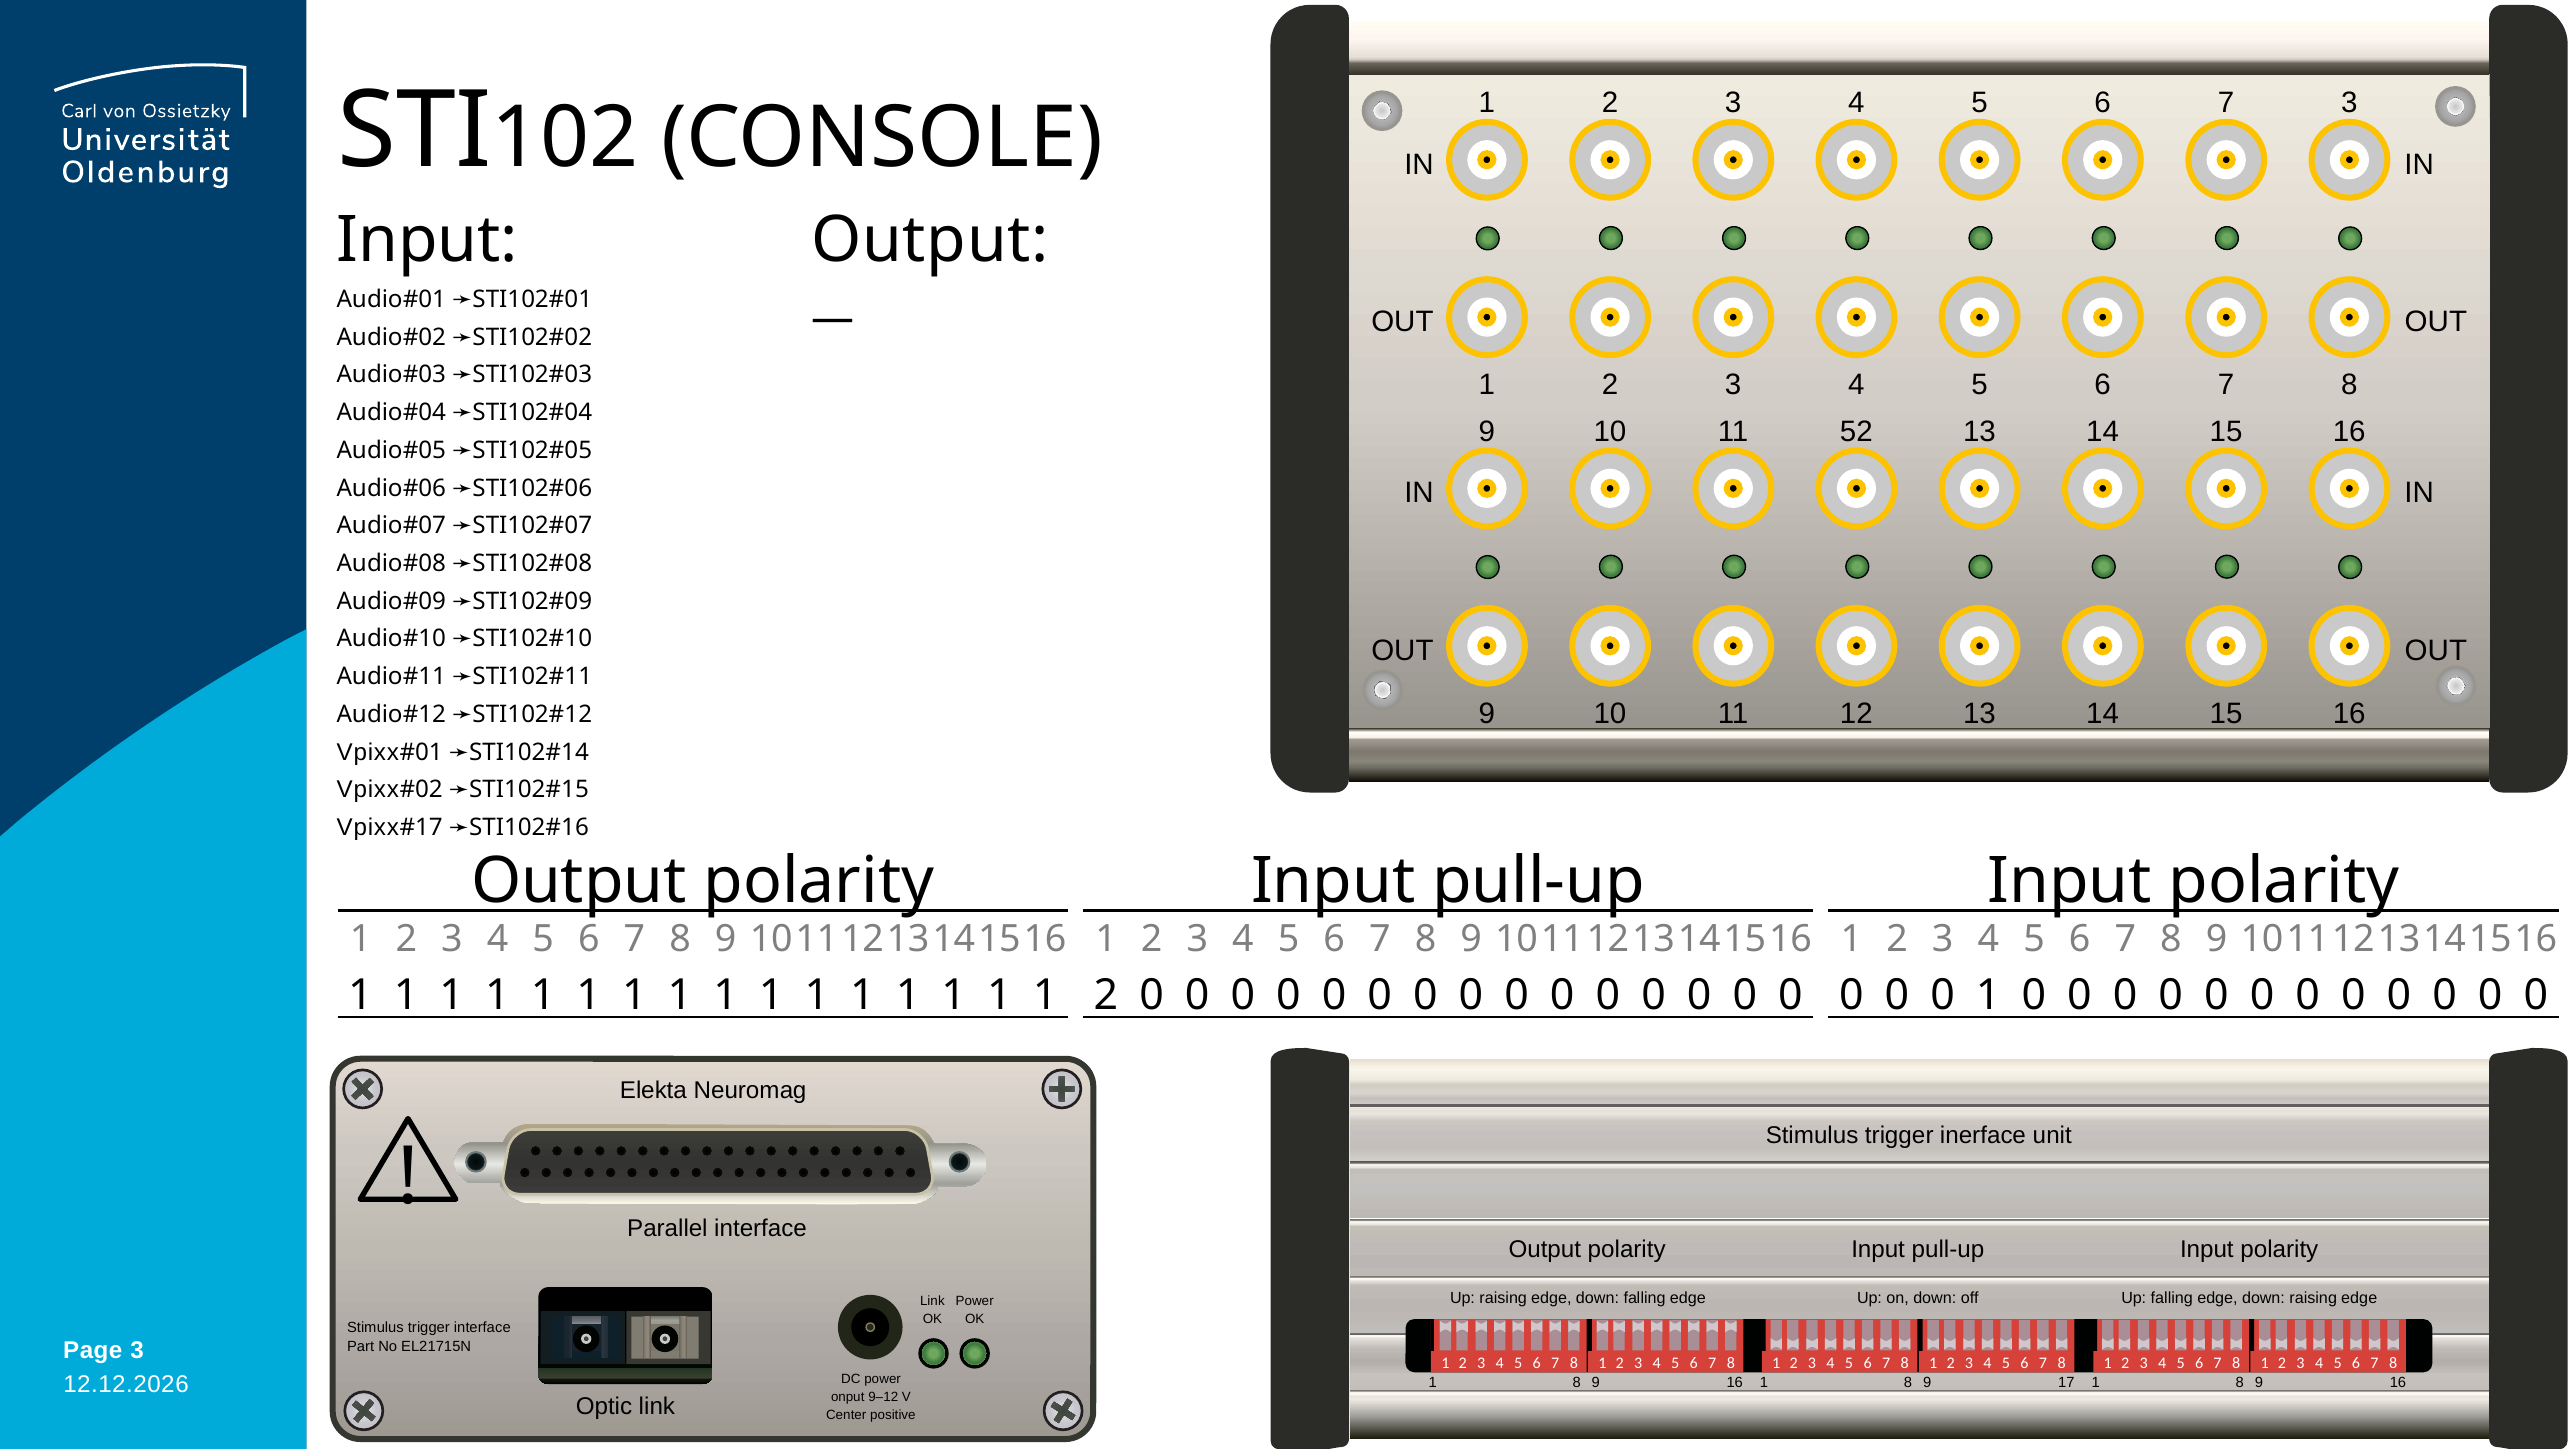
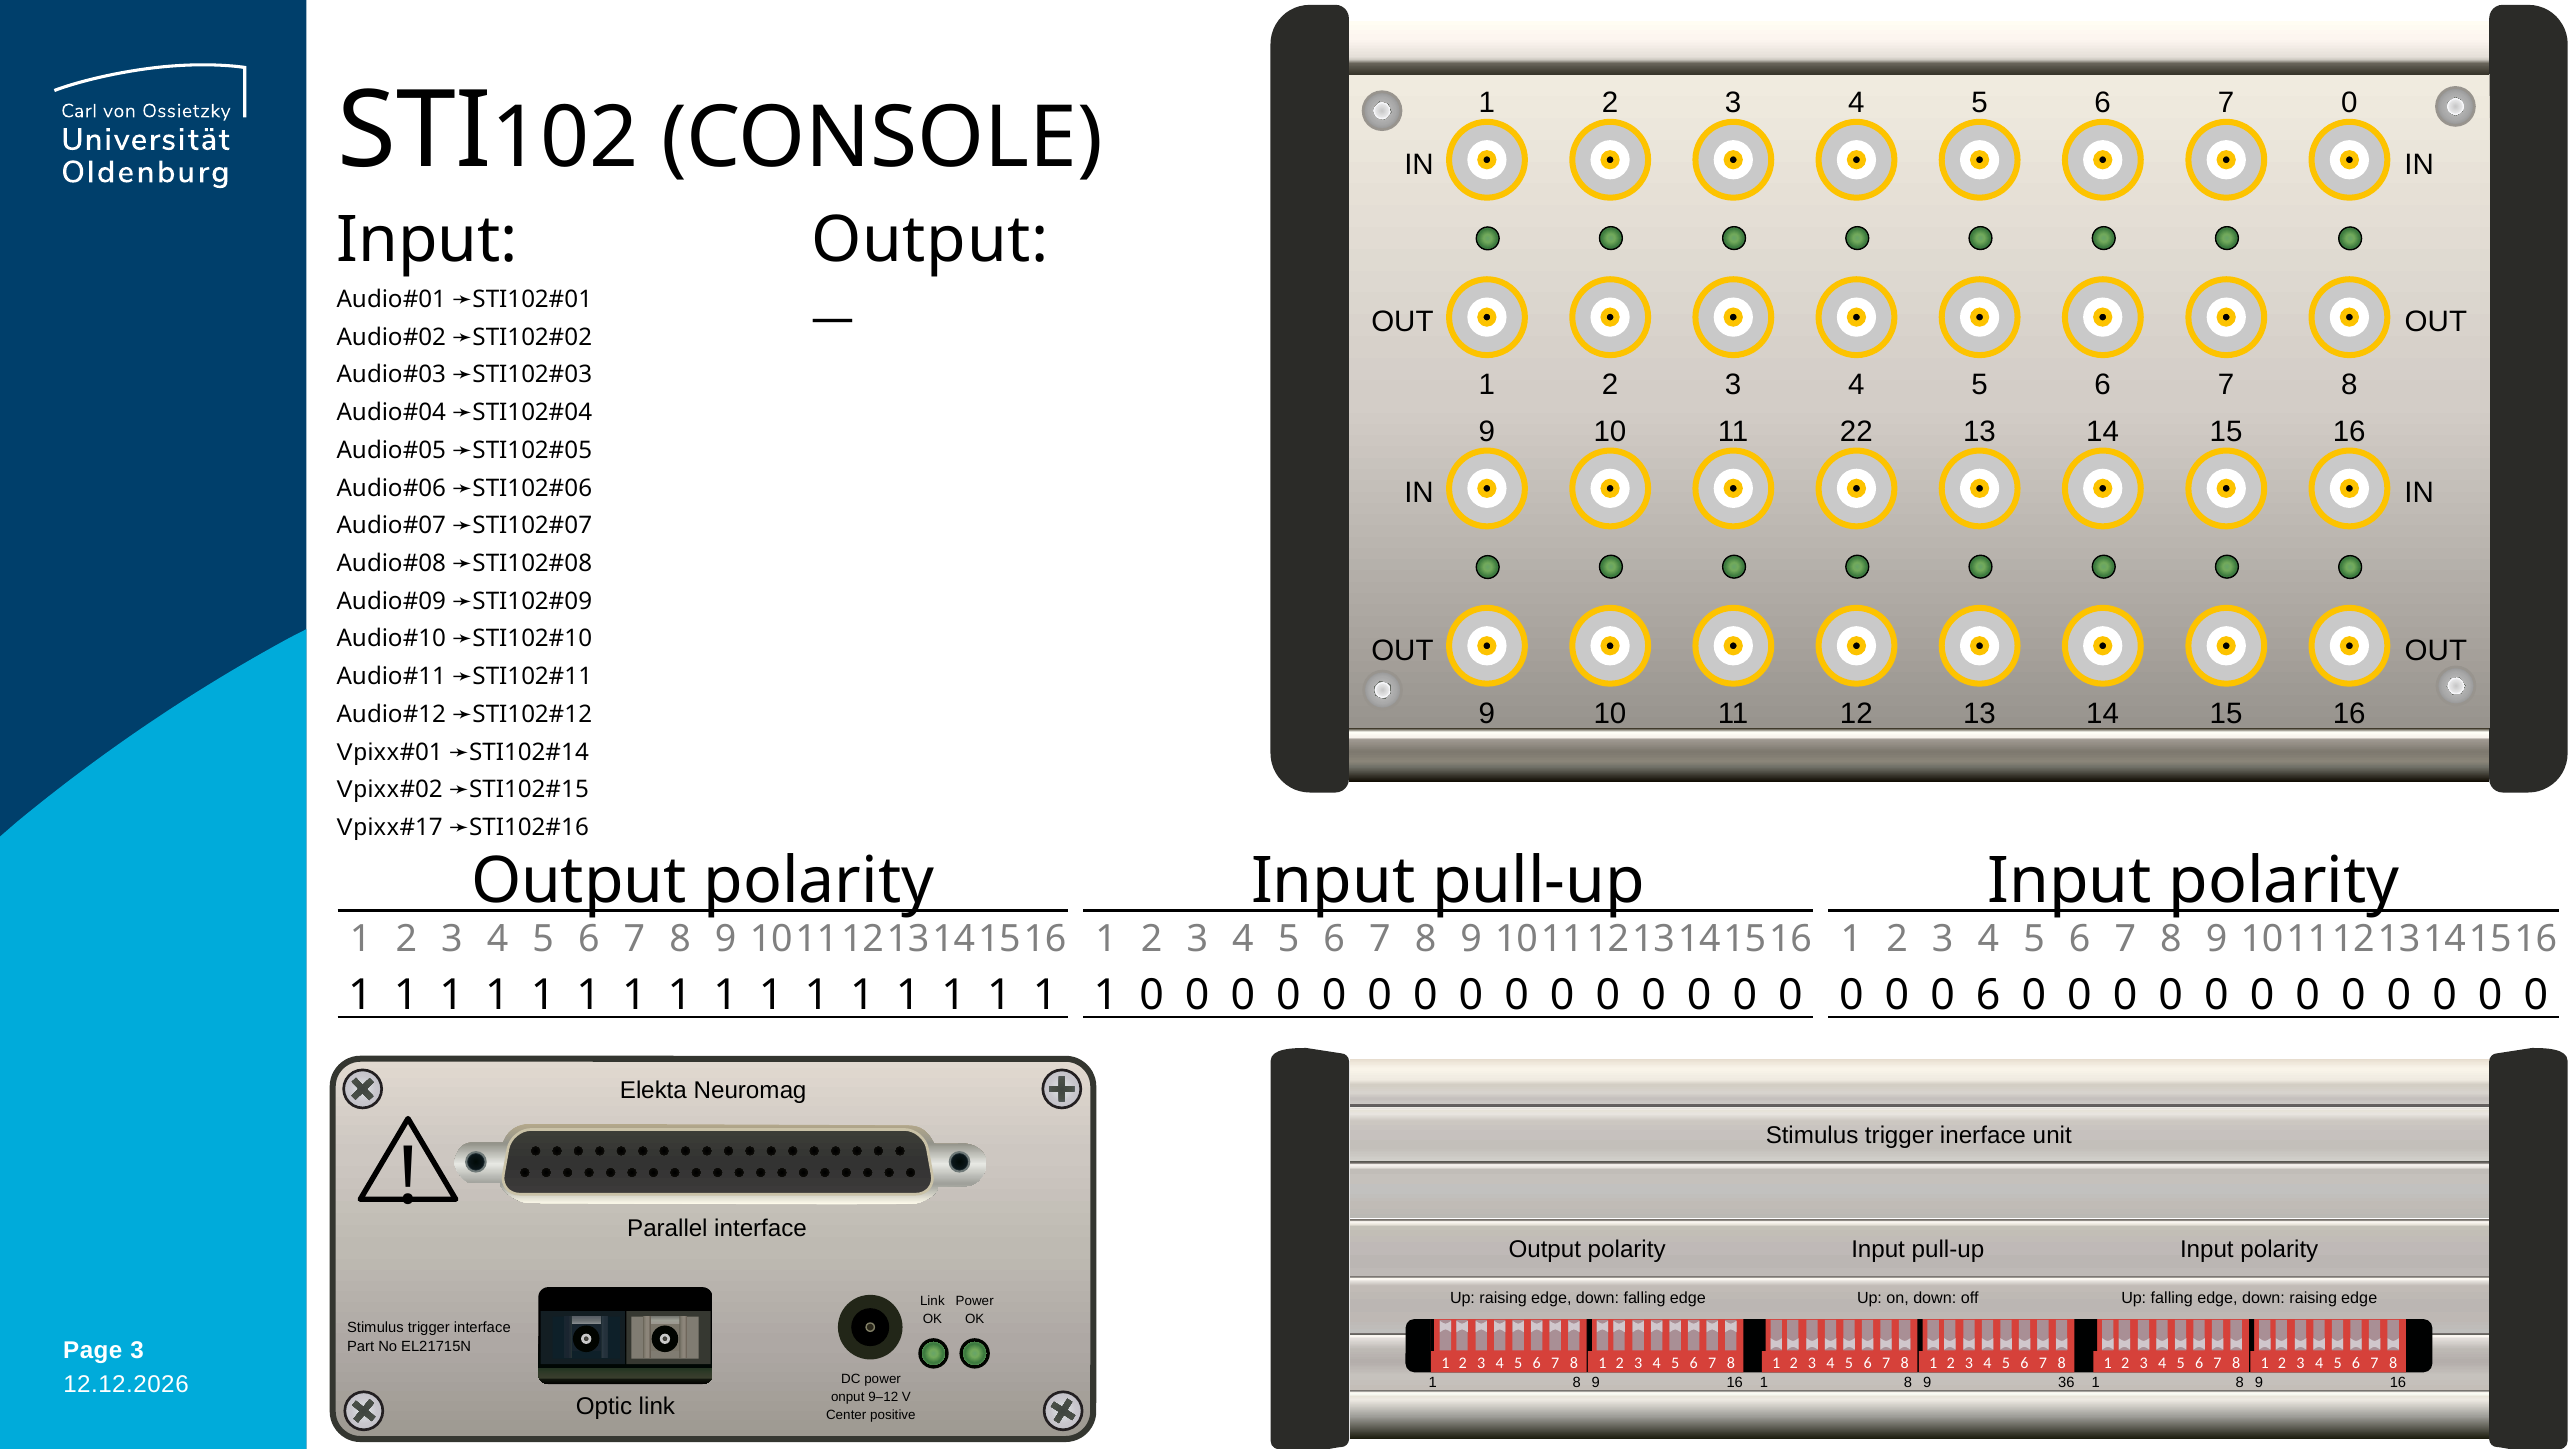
7 3: 3 -> 0
52: 52 -> 22
2 at (1106, 995): 2 -> 1
0 1: 1 -> 6
17: 17 -> 36
